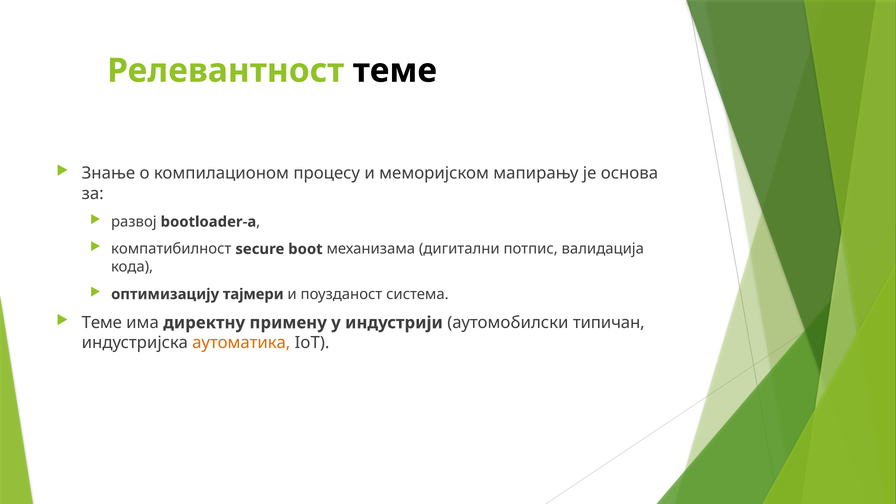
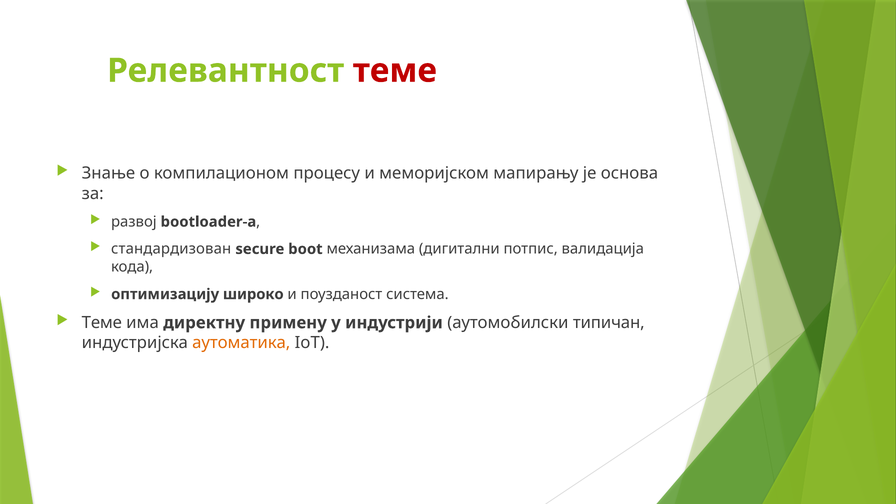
теме at (395, 71) colour: black -> red
компатибилност: компатибилност -> стандардизован
тајмери: тајмери -> широко
